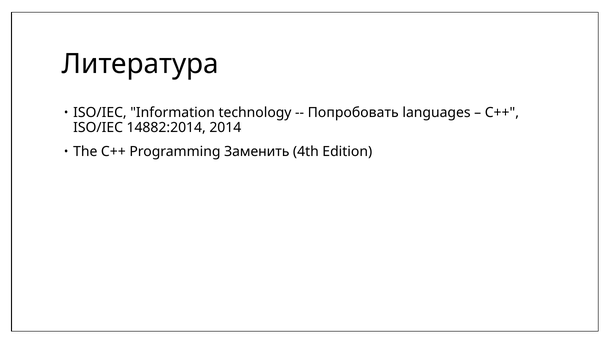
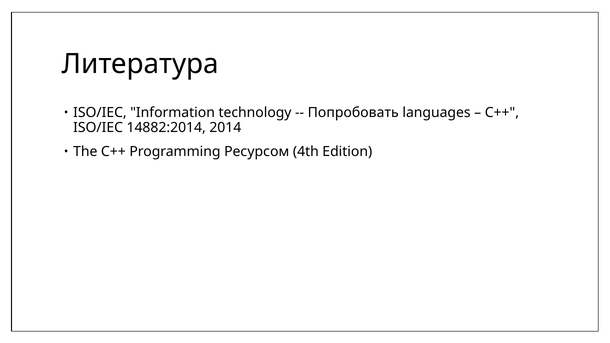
Заменить: Заменить -> Ресурсом
